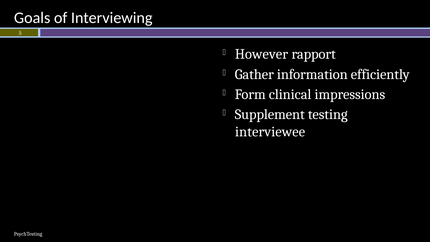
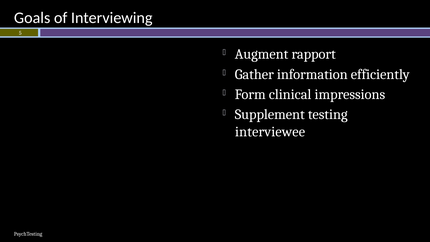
However: However -> Augment
